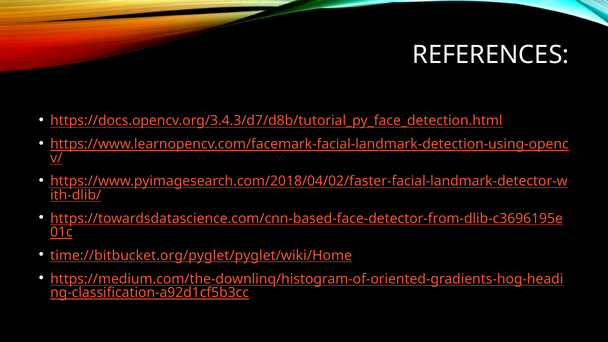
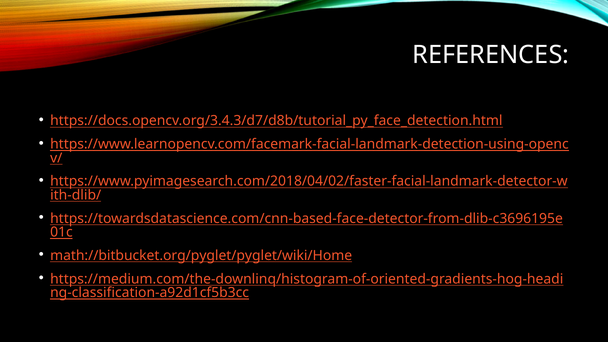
time://bitbucket.org/pyglet/pyglet/wiki/Home: time://bitbucket.org/pyglet/pyglet/wiki/Home -> math://bitbucket.org/pyglet/pyglet/wiki/Home
